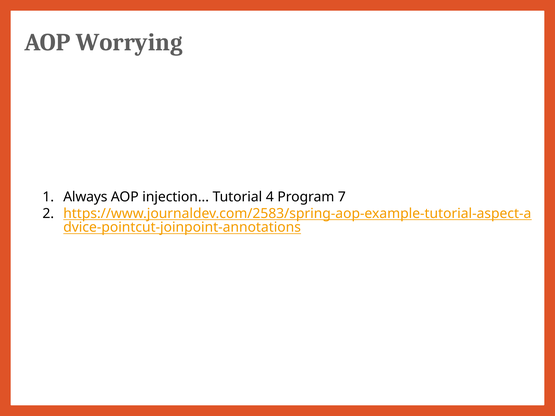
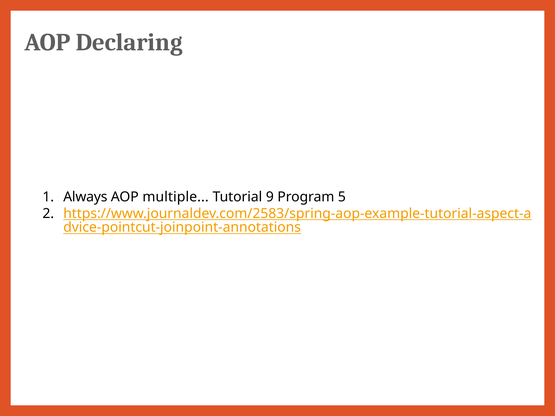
Worrying: Worrying -> Declaring
injection: injection -> multiple
4: 4 -> 9
7: 7 -> 5
